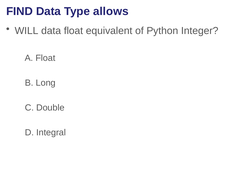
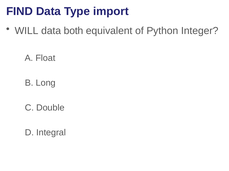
allows: allows -> import
data float: float -> both
